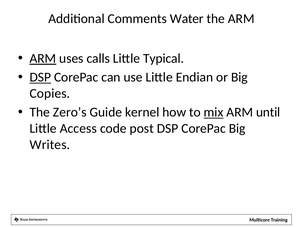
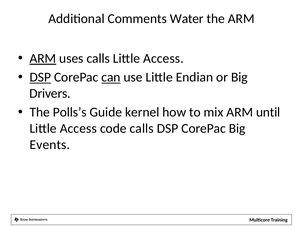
Typical at (164, 59): Typical -> Access
can underline: none -> present
Copies: Copies -> Drivers
Zero’s: Zero’s -> Polls’s
mix underline: present -> none
code post: post -> calls
Writes: Writes -> Events
